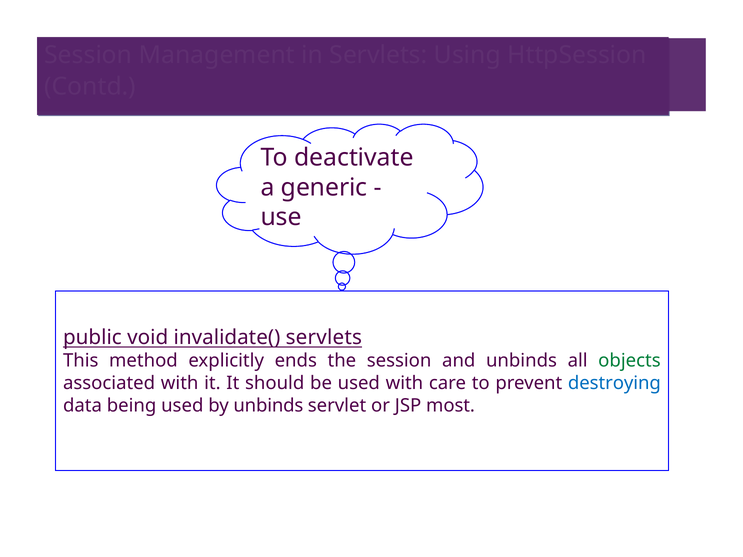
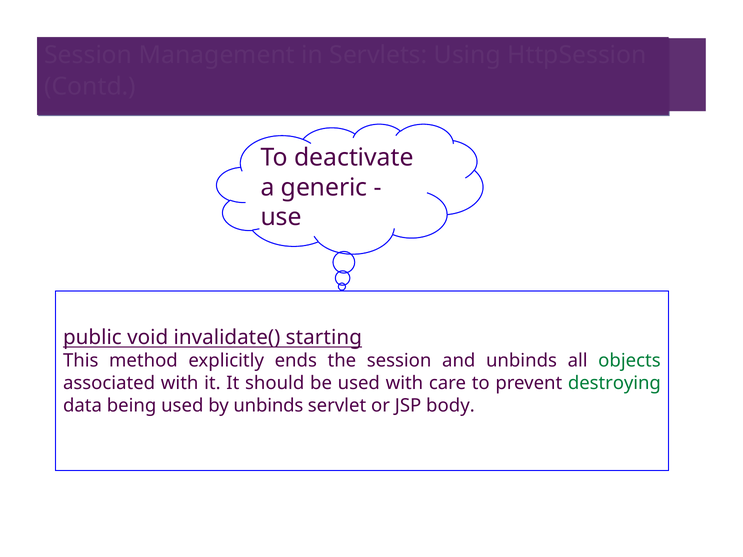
invalidate( servlets: servlets -> starting
destroying colour: blue -> green
most: most -> body
